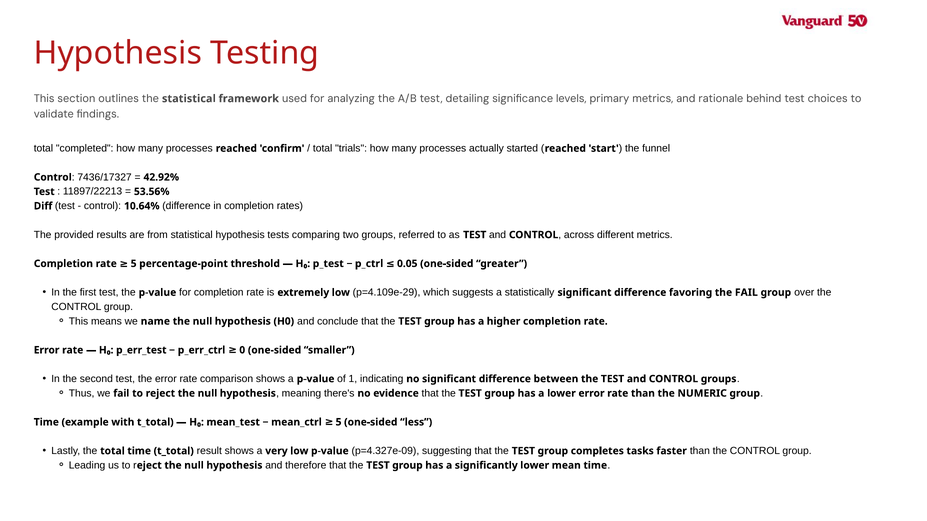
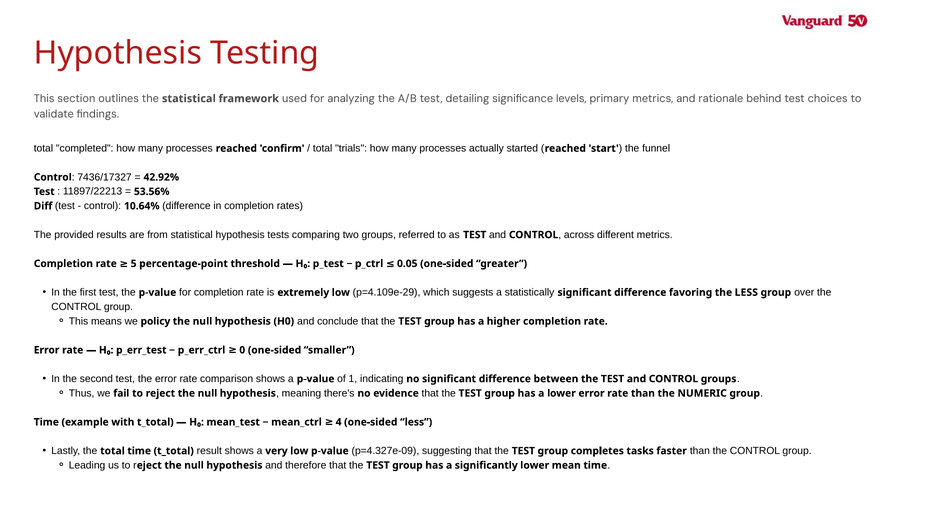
the FAIL: FAIL -> LESS
name: name -> policy
mean_ctrl 5: 5 -> 4
